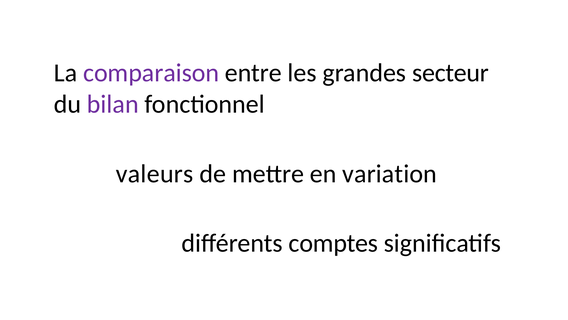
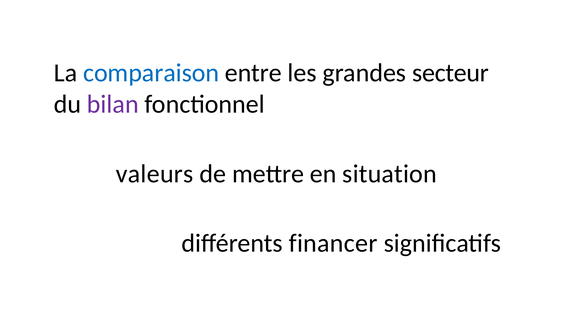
comparaison colour: purple -> blue
variation: variation -> situation
comptes: comptes -> financer
